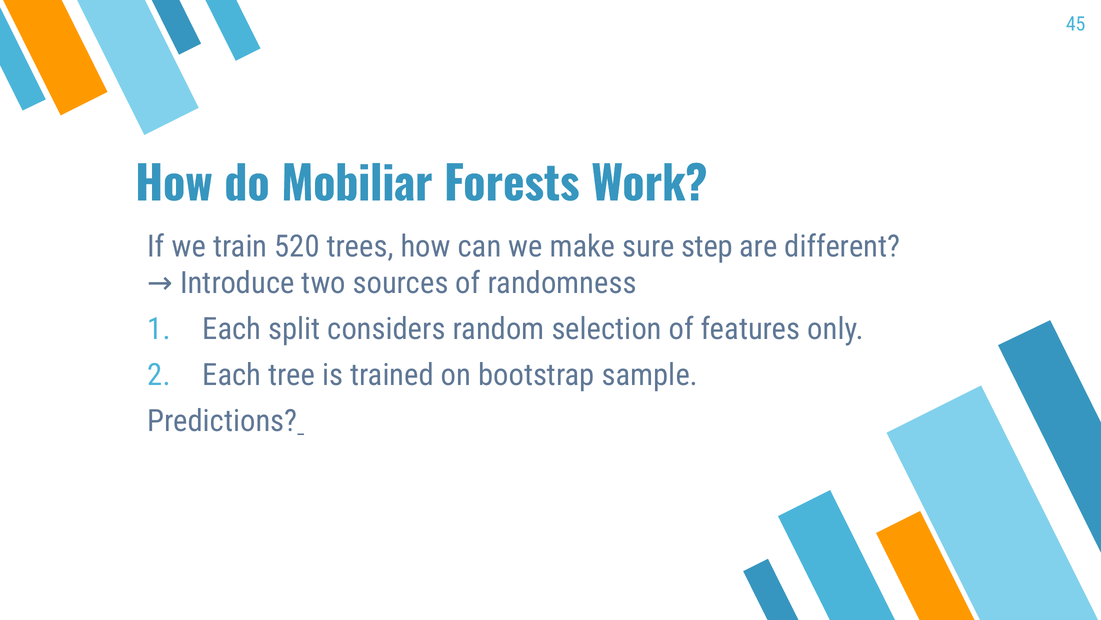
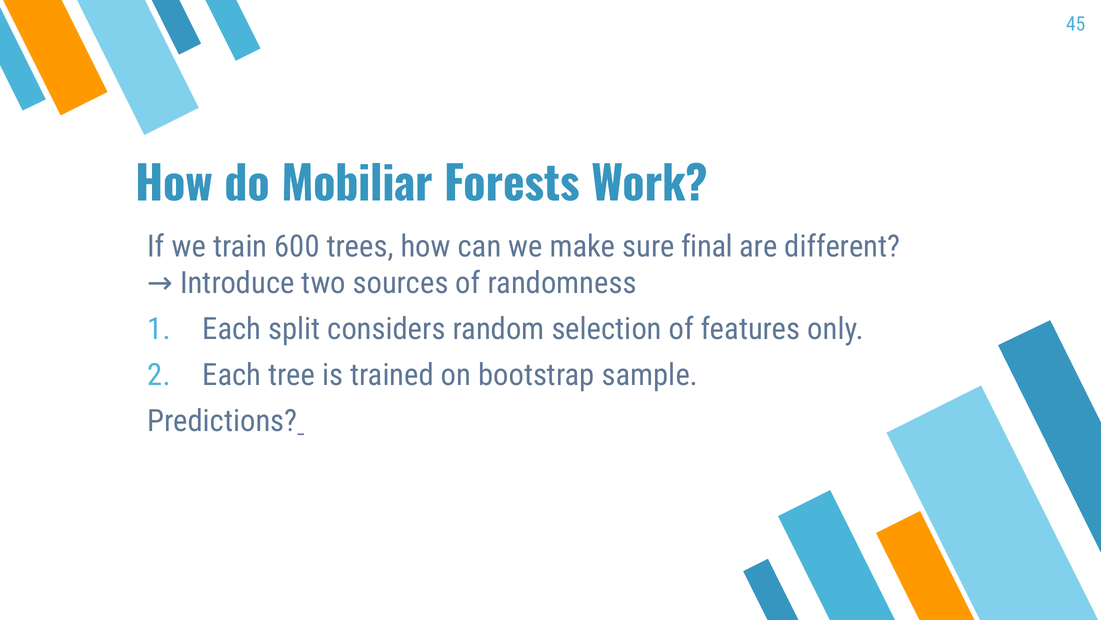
520: 520 -> 600
step: step -> final
